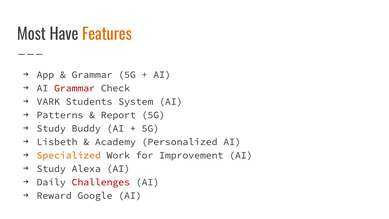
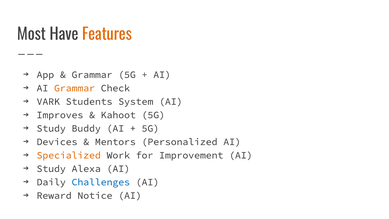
Grammar at (75, 88) colour: red -> orange
Patterns: Patterns -> Improves
Report: Report -> Kahoot
Lisbeth: Lisbeth -> Devices
Academy: Academy -> Mentors
Challenges colour: red -> blue
Google: Google -> Notice
